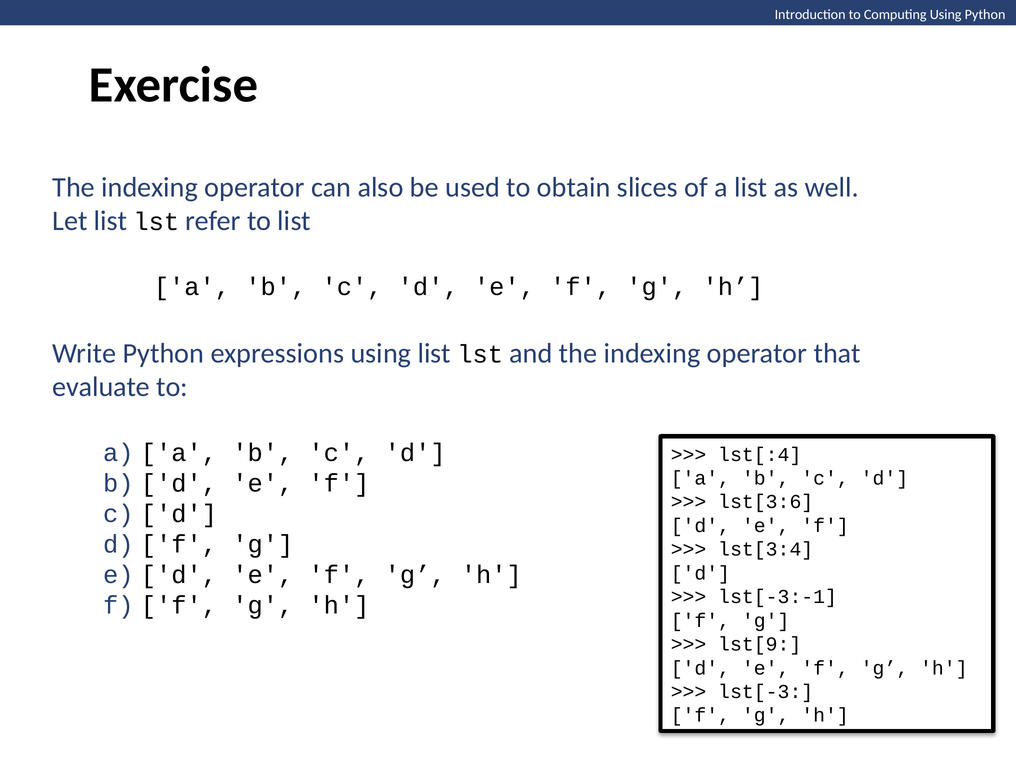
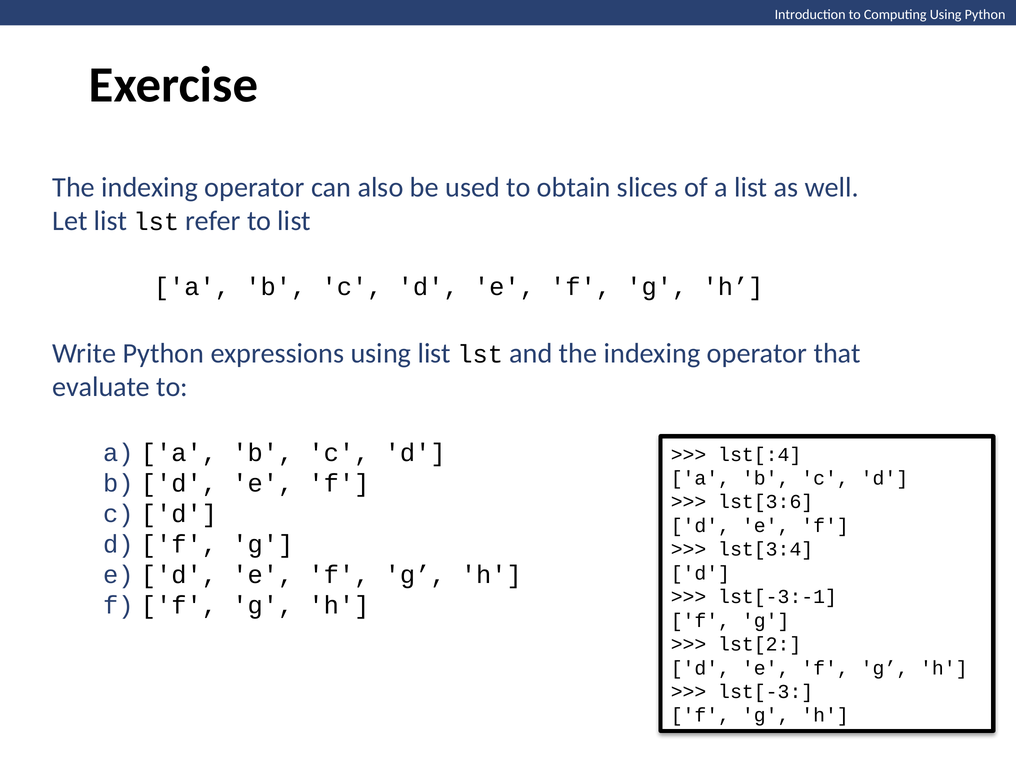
lst[9: lst[9 -> lst[2
